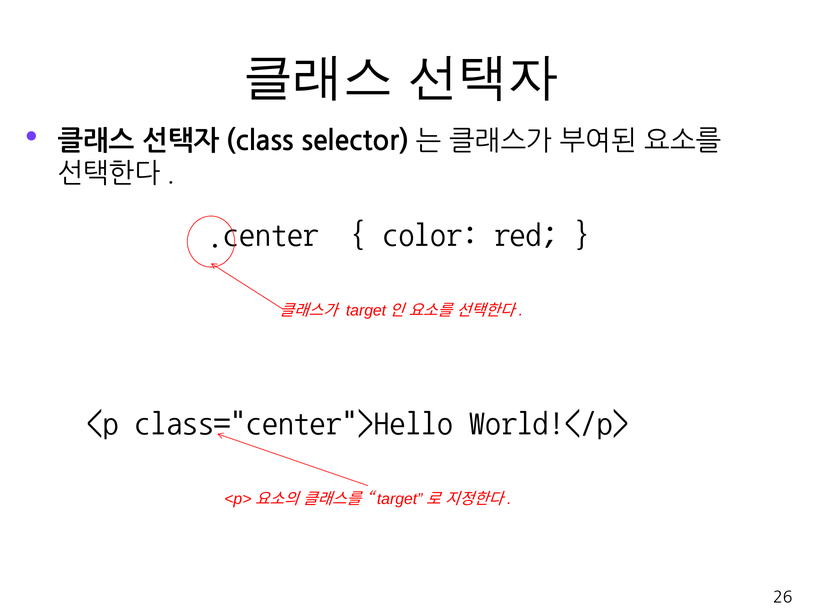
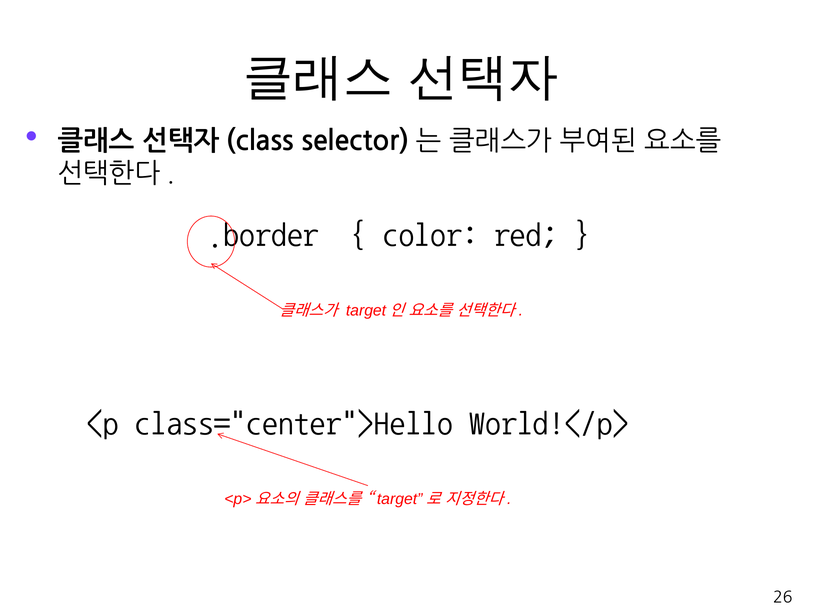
.center: .center -> .border
